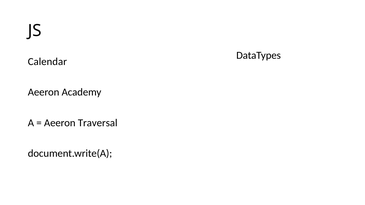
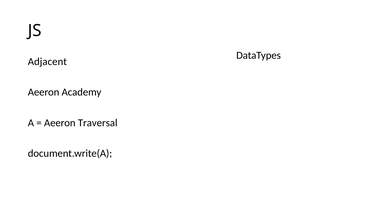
Calendar: Calendar -> Adjacent
